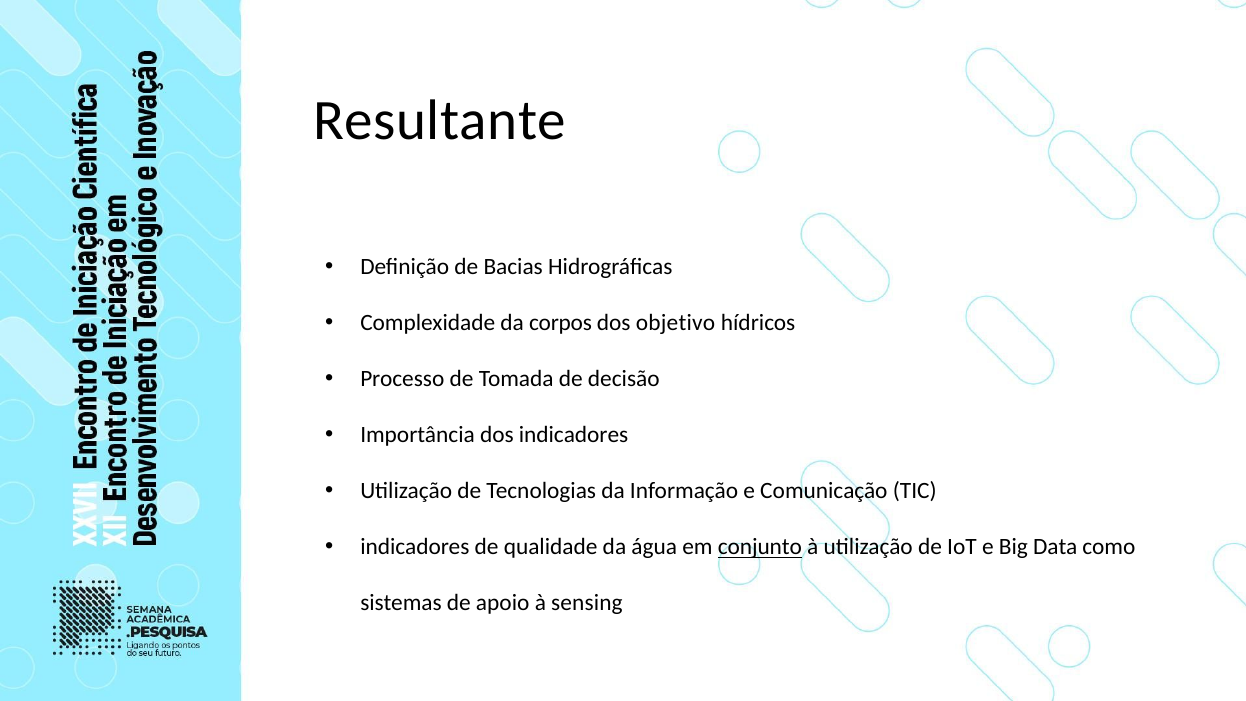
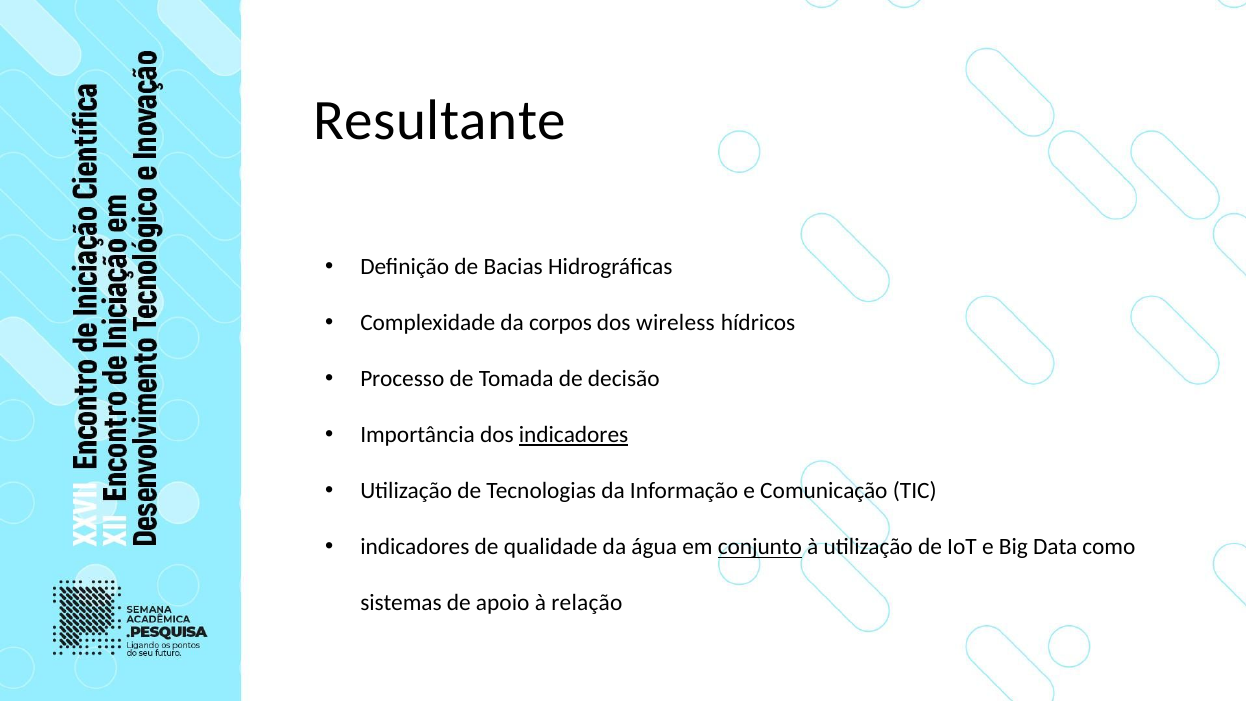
objetivo: objetivo -> wireless
indicadores at (574, 435) underline: none -> present
sensing: sensing -> relação
